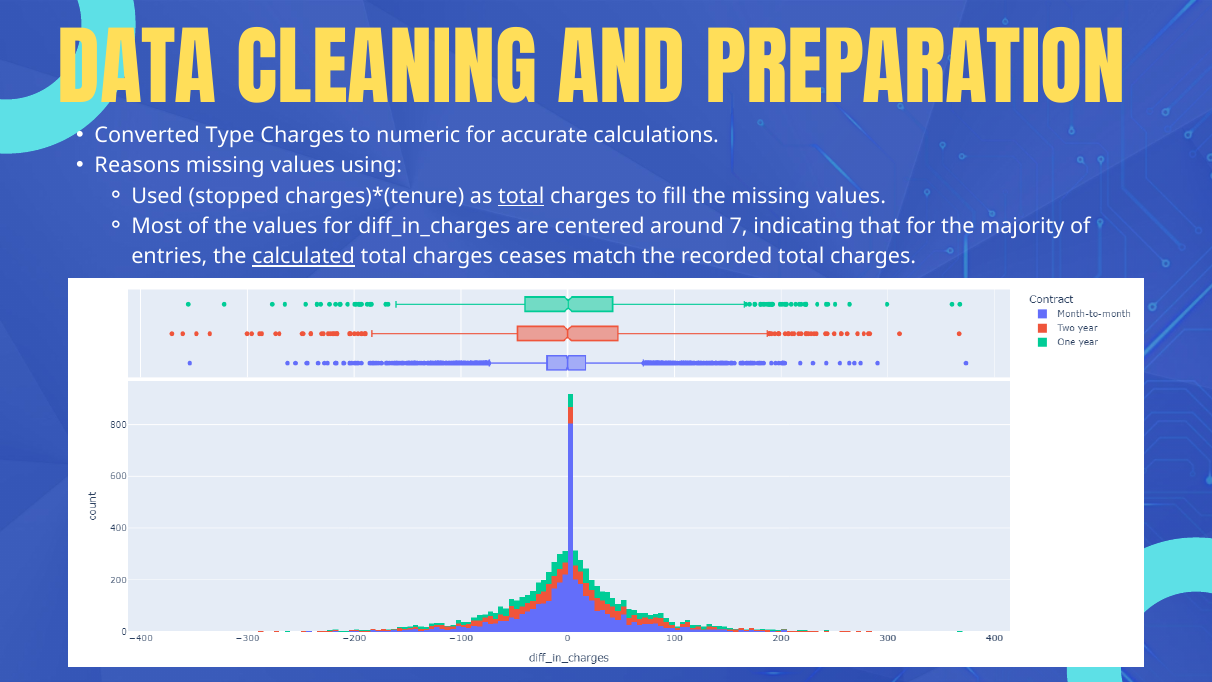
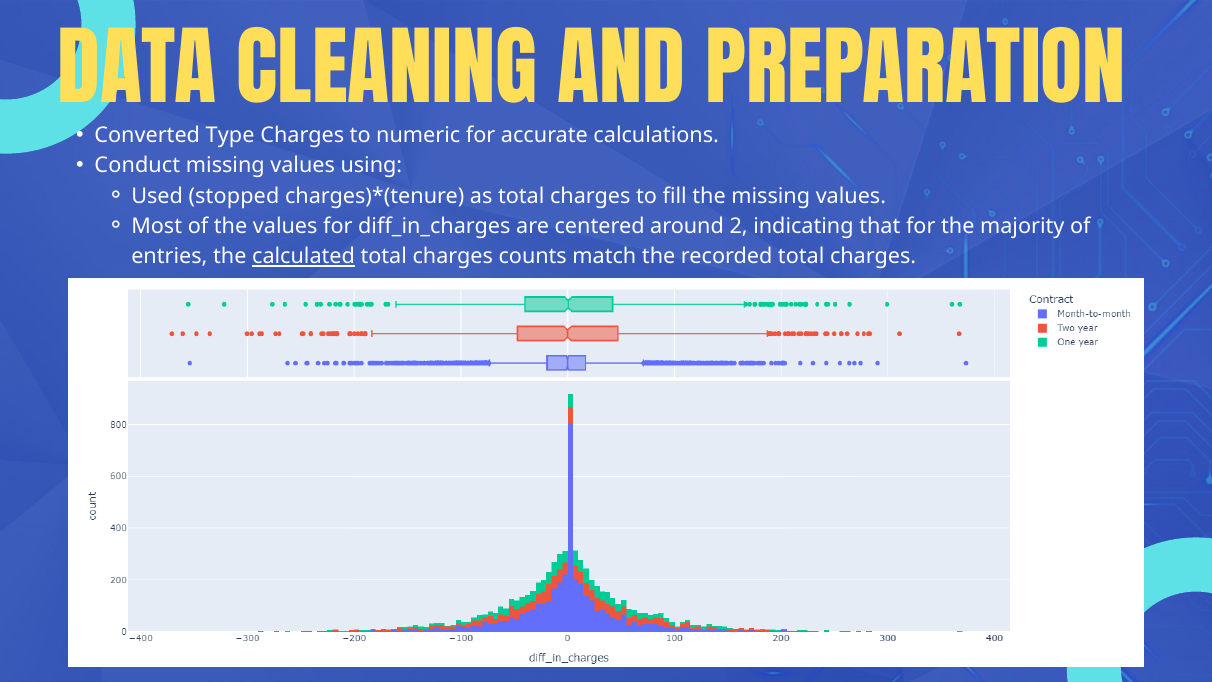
Reasons: Reasons -> Conduct
total at (521, 196) underline: present -> none
7: 7 -> 2
ceases: ceases -> counts
